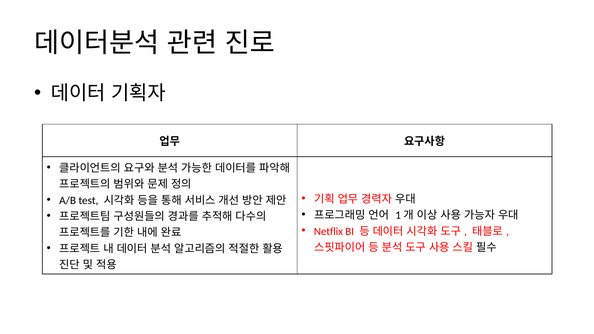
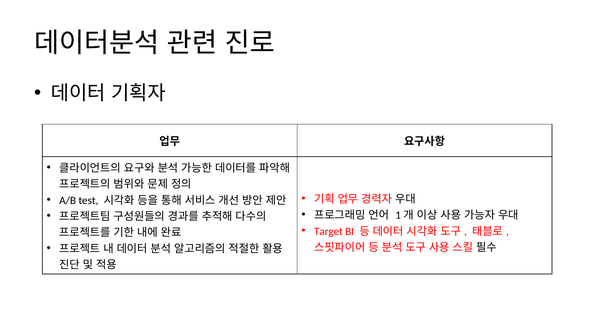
Netflix: Netflix -> Target
